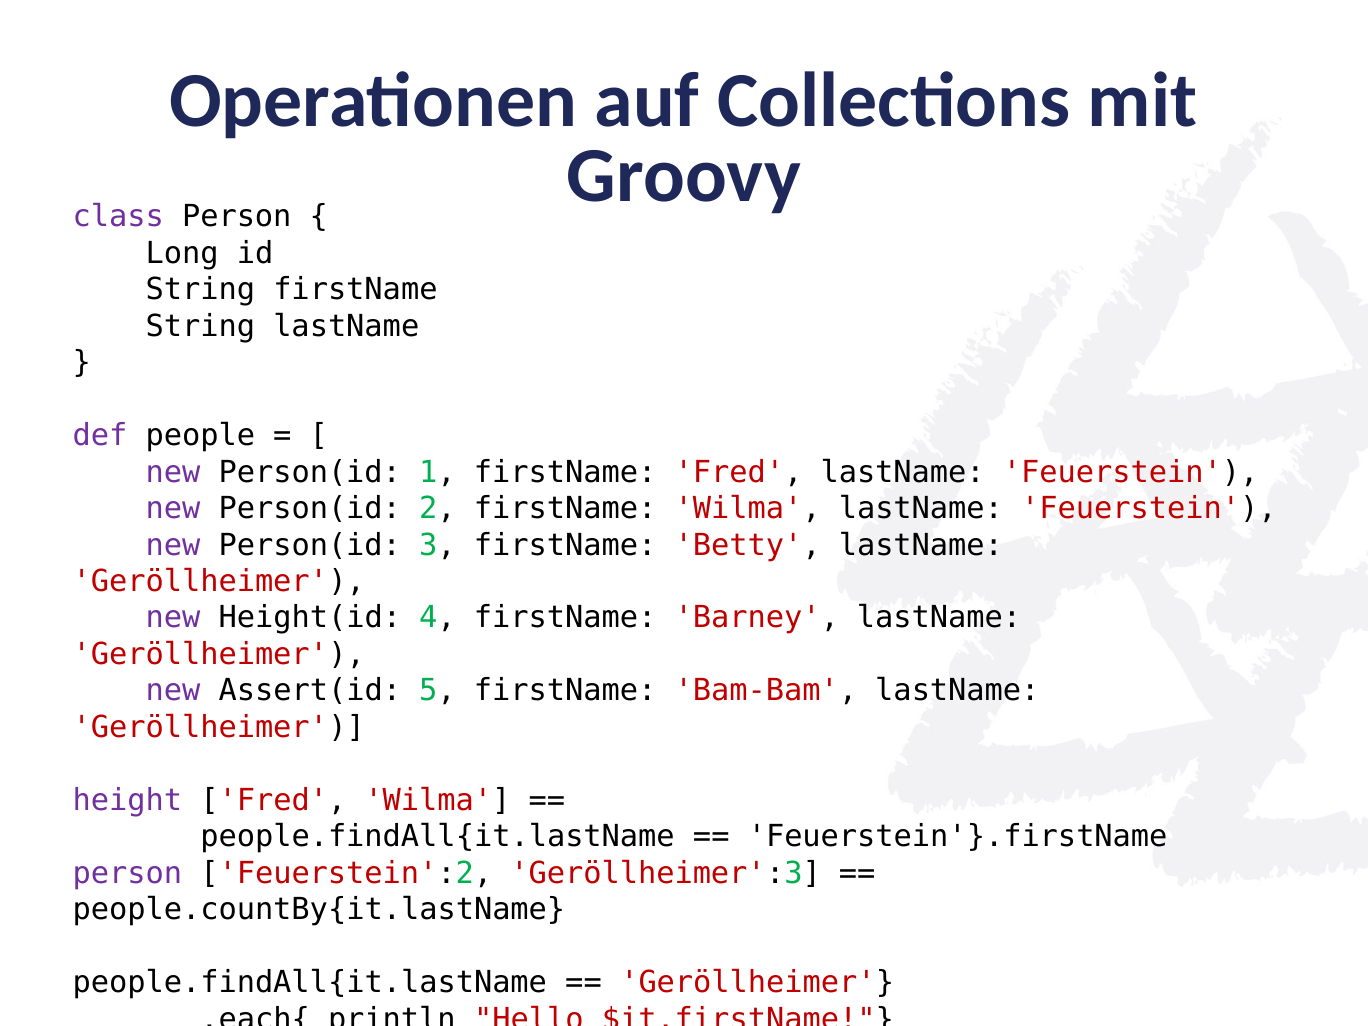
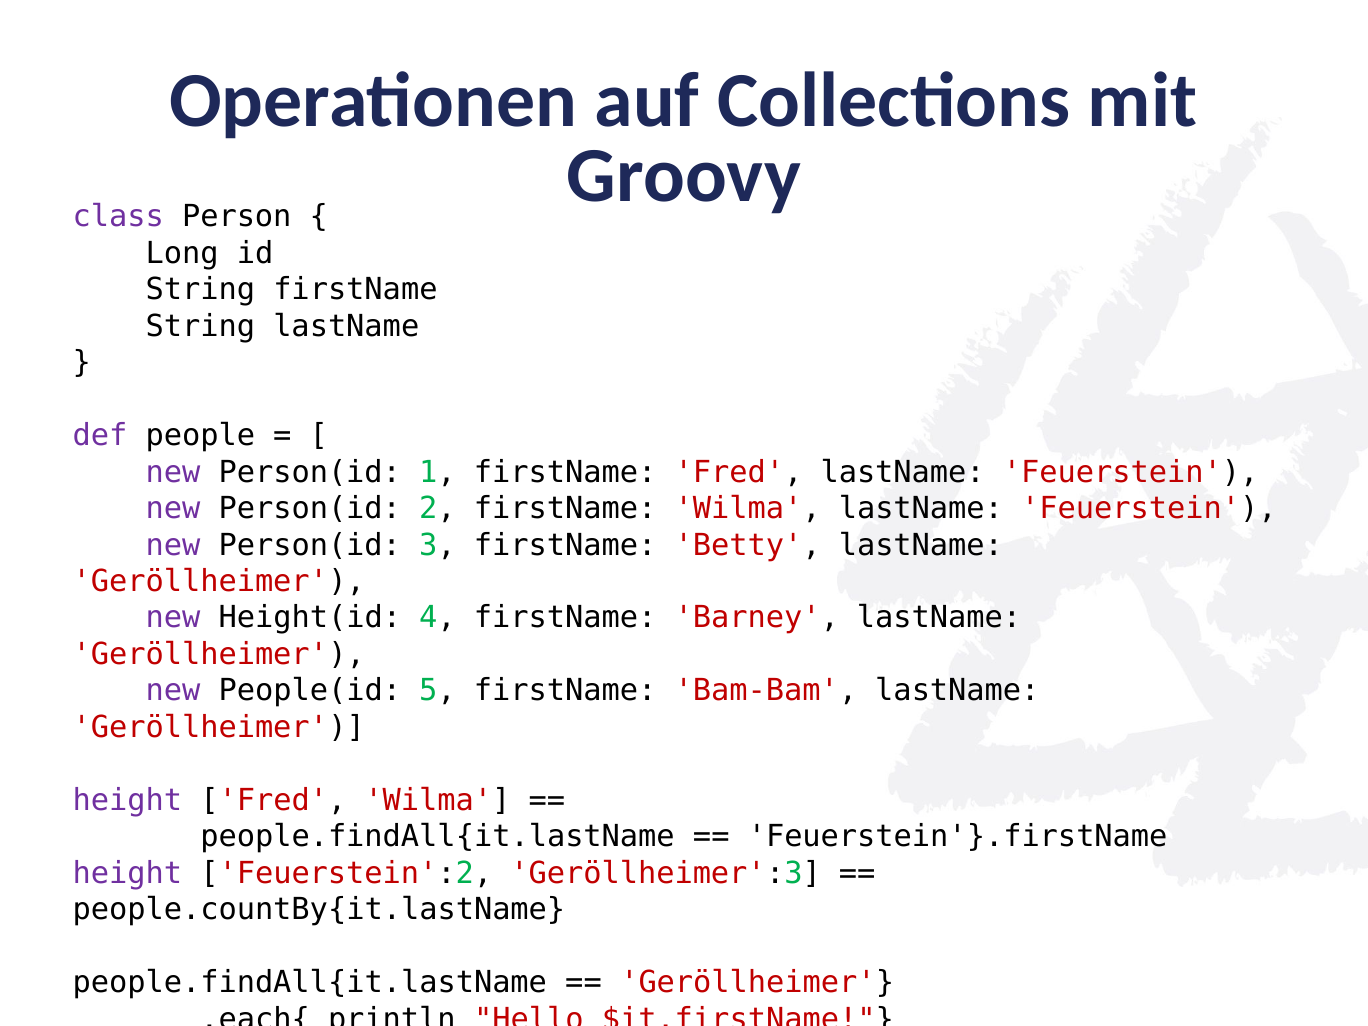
Assert(id: Assert(id -> People(id
person at (127, 873): person -> height
